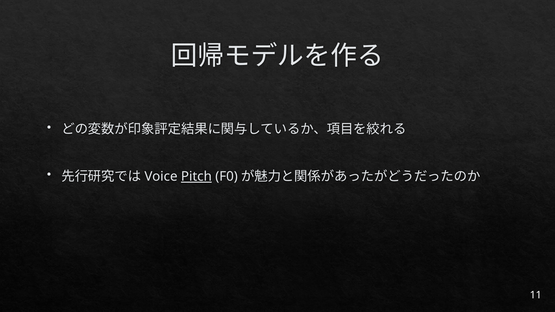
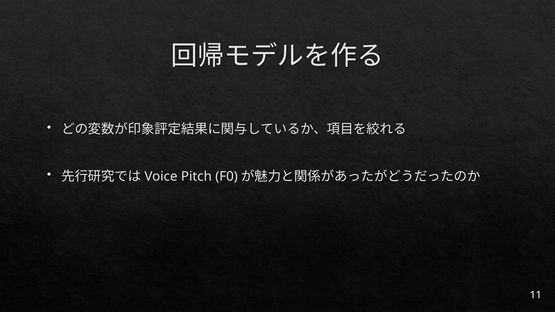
Pitch underline: present -> none
